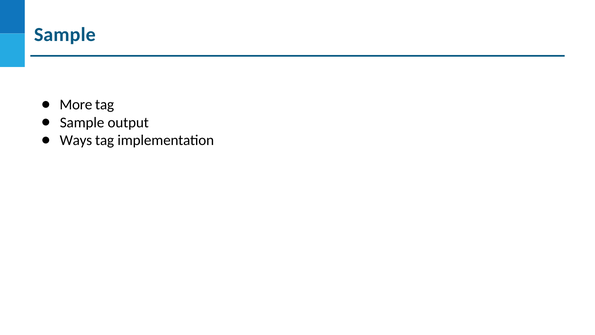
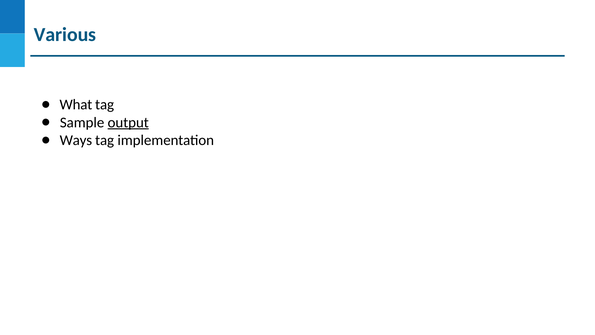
Sample at (65, 35): Sample -> Various
More: More -> What
output underline: none -> present
